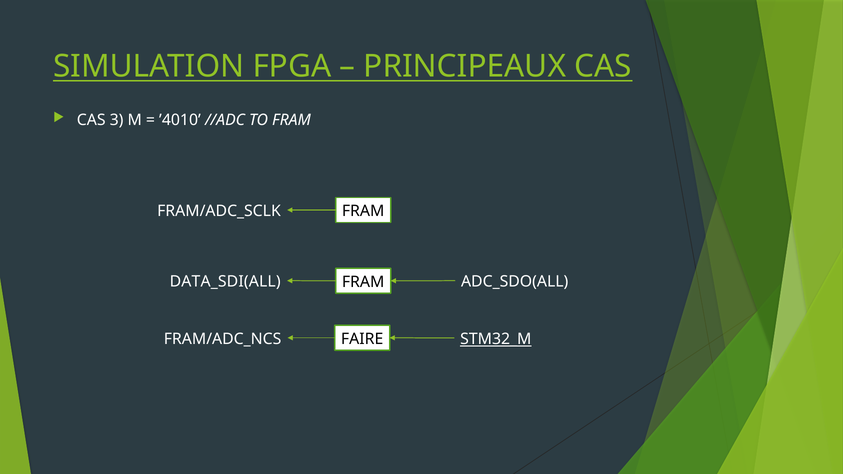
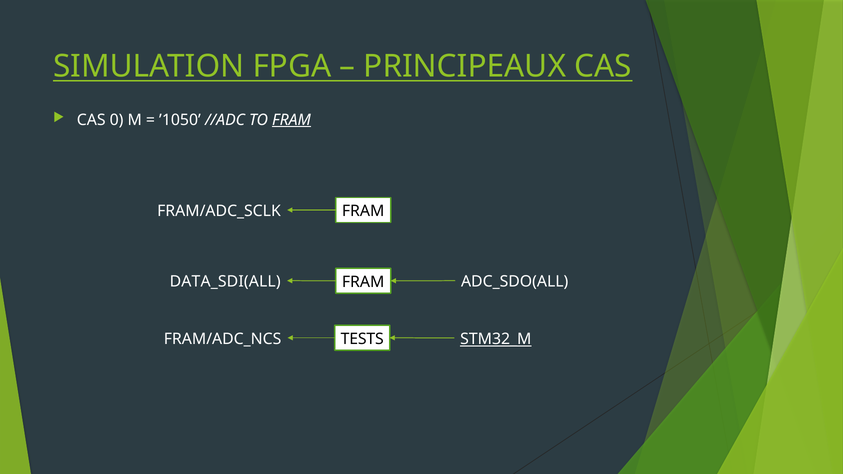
3: 3 -> 0
’4010: ’4010 -> ’1050
FRAM at (291, 120) underline: none -> present
FAIRE: FAIRE -> TESTS
